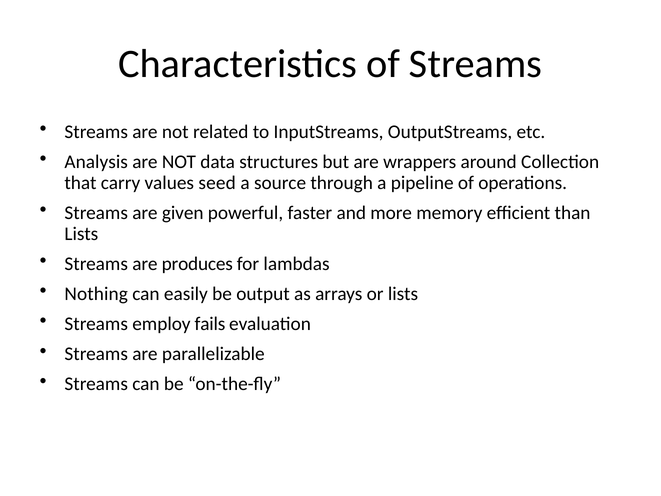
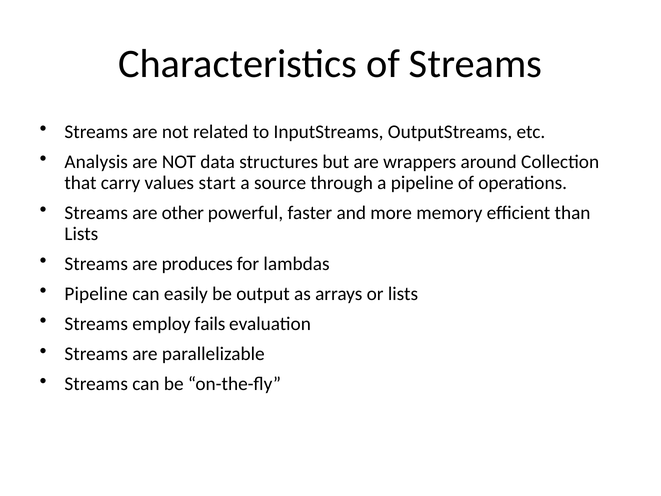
seed: seed -> start
given: given -> other
Nothing at (96, 294): Nothing -> Pipeline
